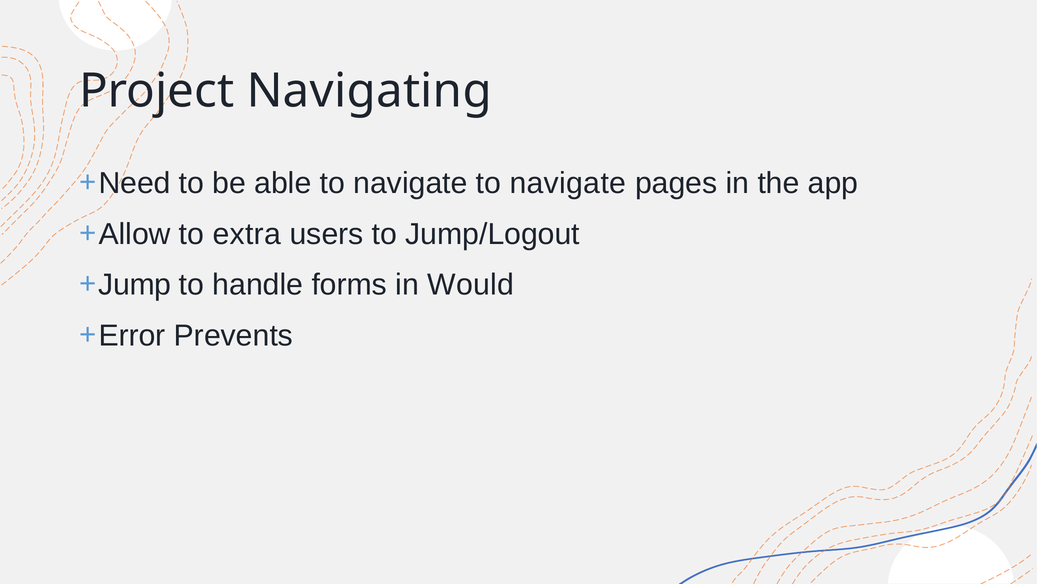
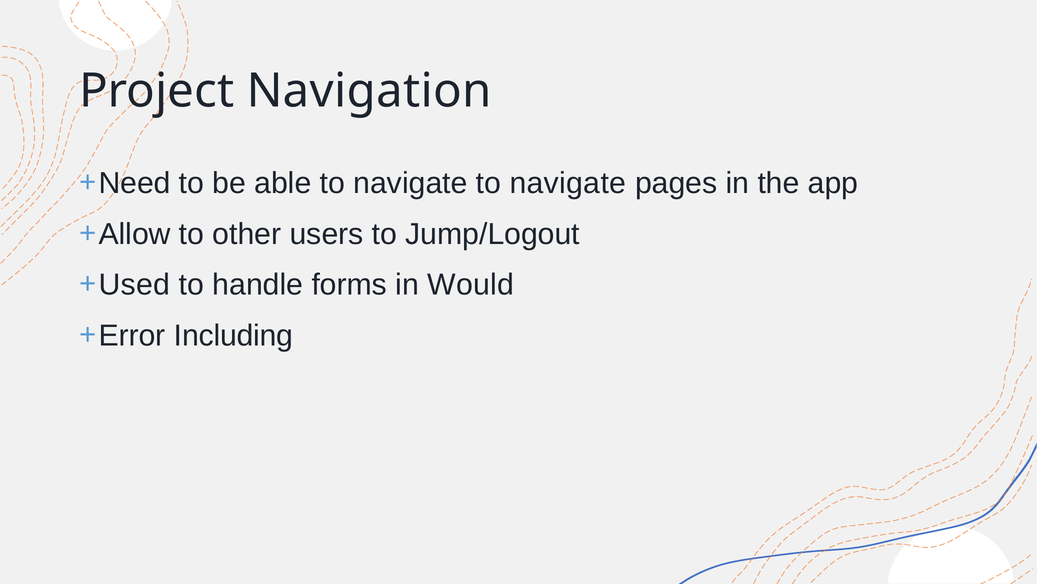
Navigating: Navigating -> Navigation
extra: extra -> other
Jump: Jump -> Used
Prevents: Prevents -> Including
